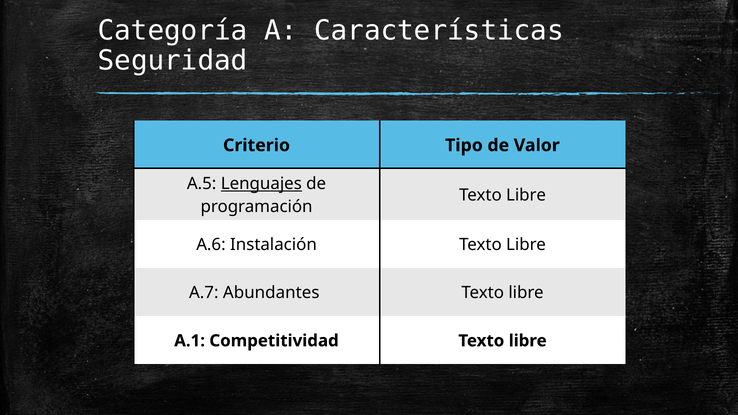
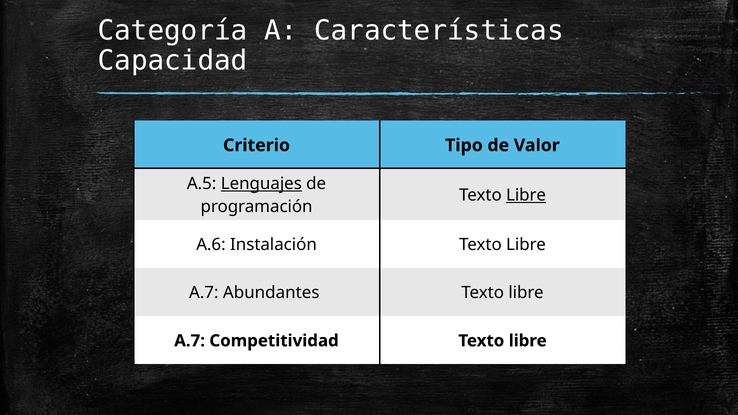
Seguridad: Seguridad -> Capacidad
Libre at (526, 195) underline: none -> present
A.1 at (190, 341): A.1 -> A.7
